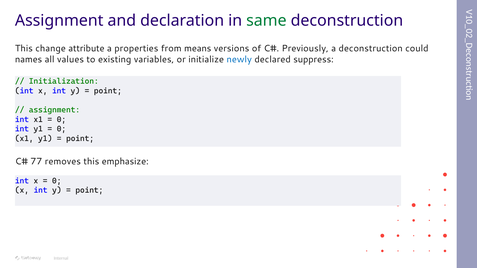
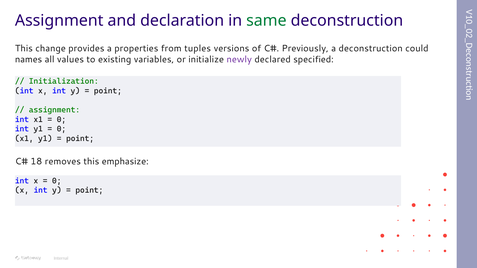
attribute: attribute -> provides
means: means -> tuples
newly colour: blue -> purple
suppress: suppress -> specified
77: 77 -> 18
